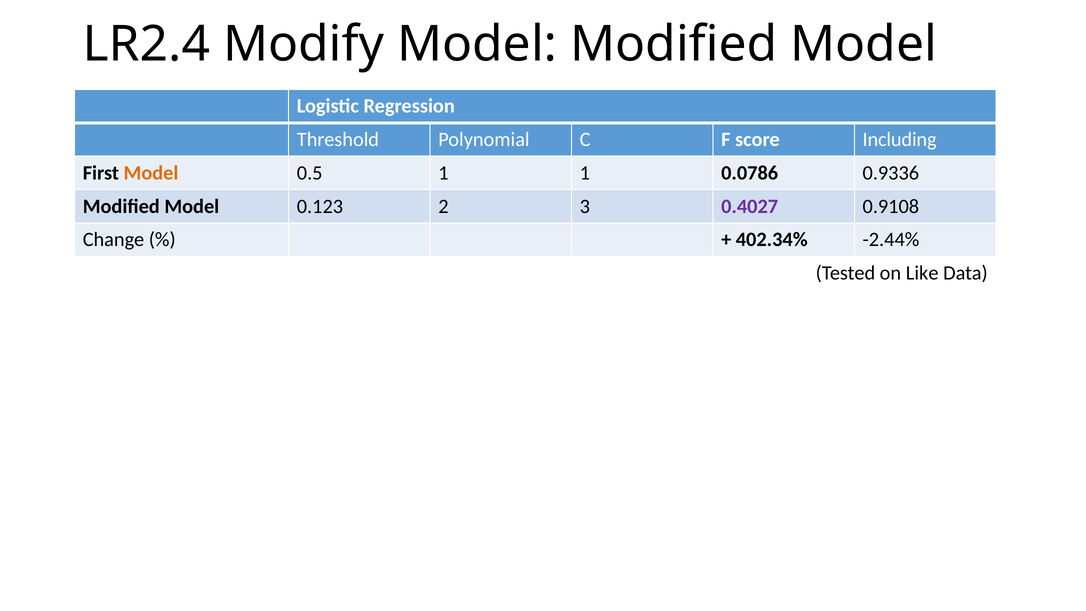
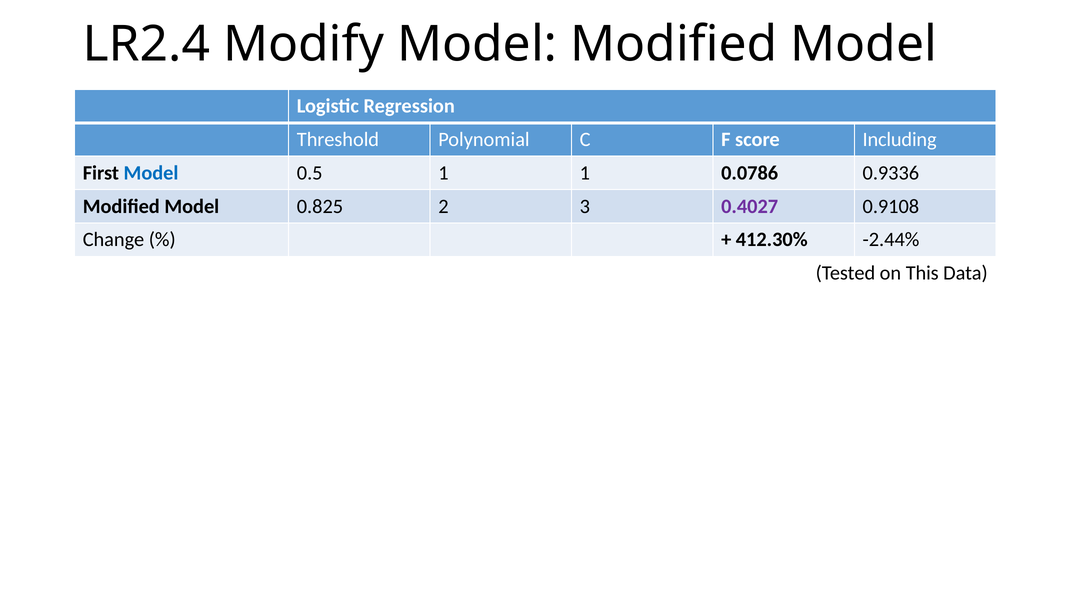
Model at (151, 173) colour: orange -> blue
0.123: 0.123 -> 0.825
402.34%: 402.34% -> 412.30%
Like: Like -> This
